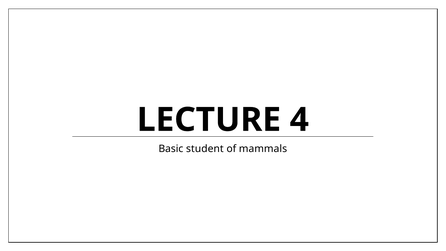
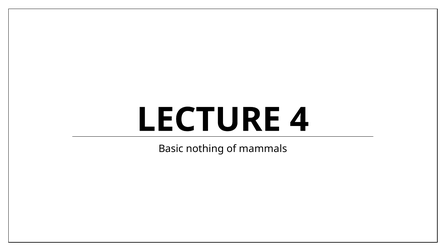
student: student -> nothing
